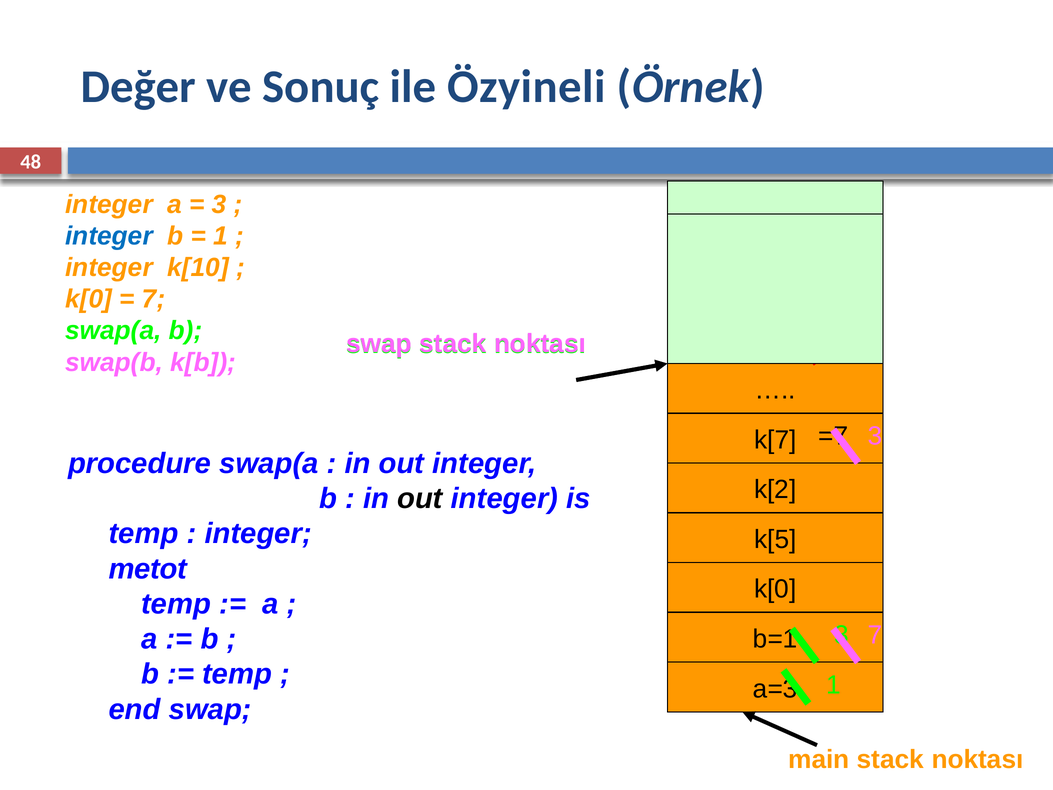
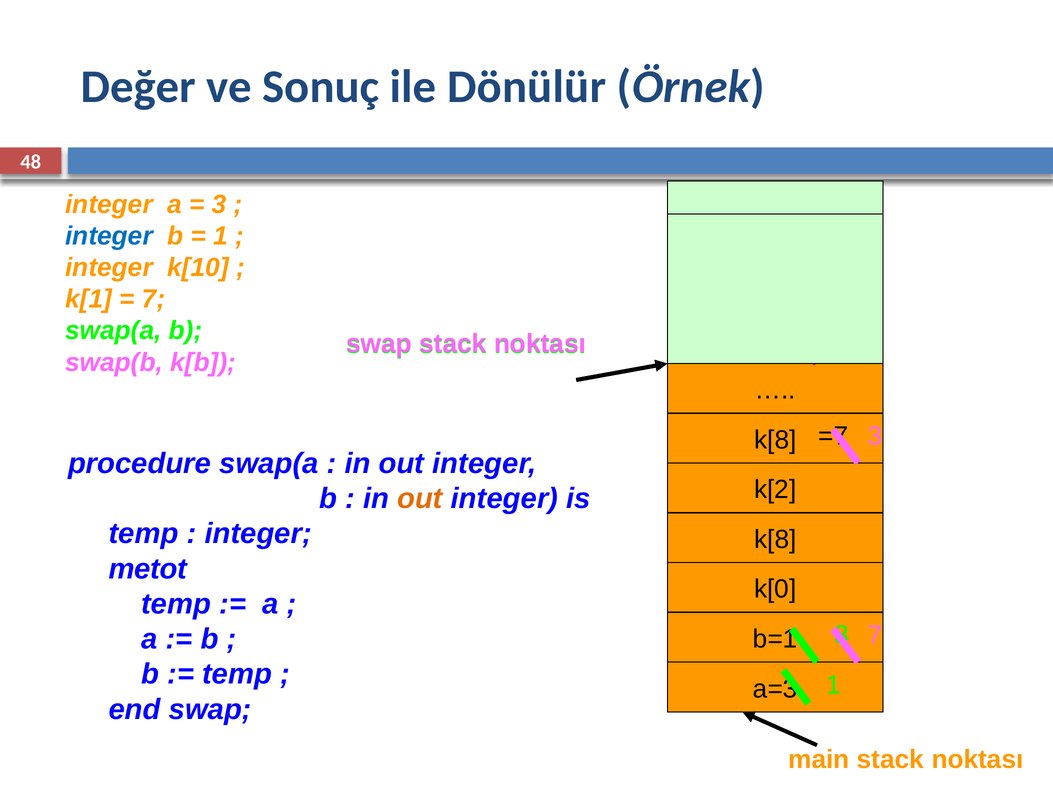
Özyineli: Özyineli -> Dönülür
k[0 at (89, 299): k[0 -> k[1
k[7 at (775, 440): k[7 -> k[8
out at (420, 498) colour: black -> orange
k[5 at (775, 539): k[5 -> k[8
